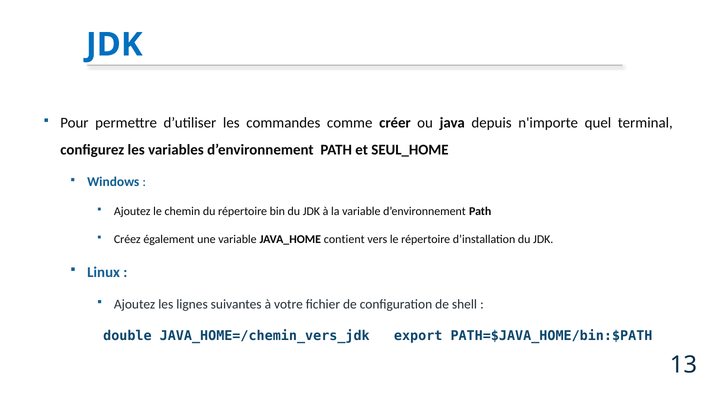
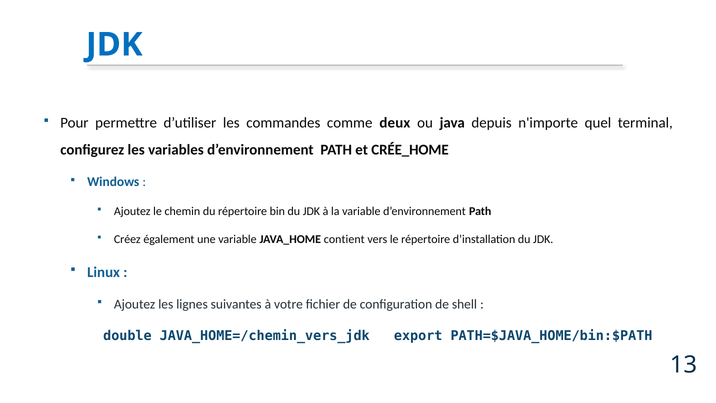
créer: créer -> deux
SEUL_HOME: SEUL_HOME -> CRÉE_HOME
